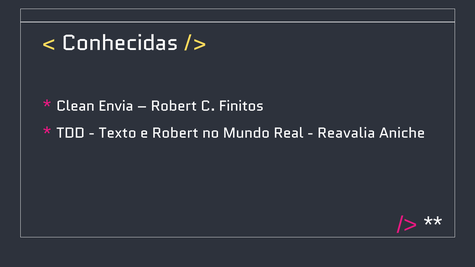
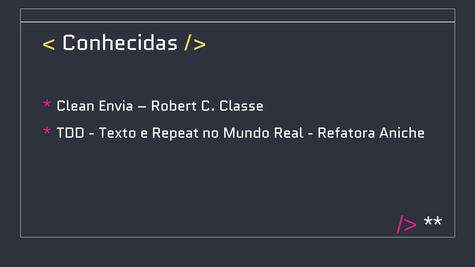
Finitos: Finitos -> Classe
e Robert: Robert -> Repeat
Reavalia: Reavalia -> Refatora
